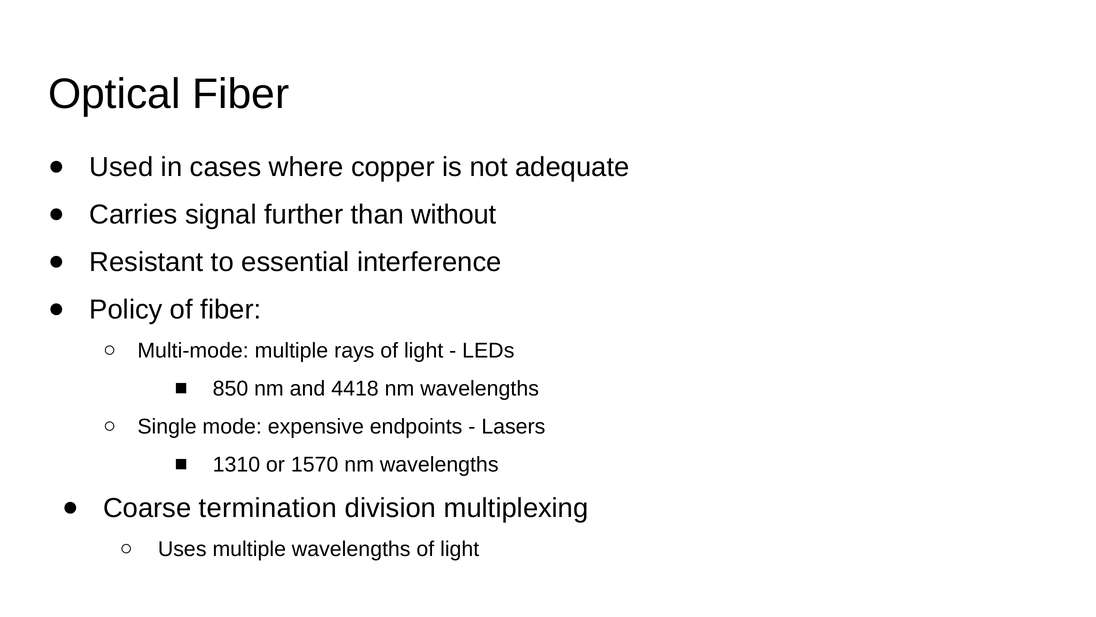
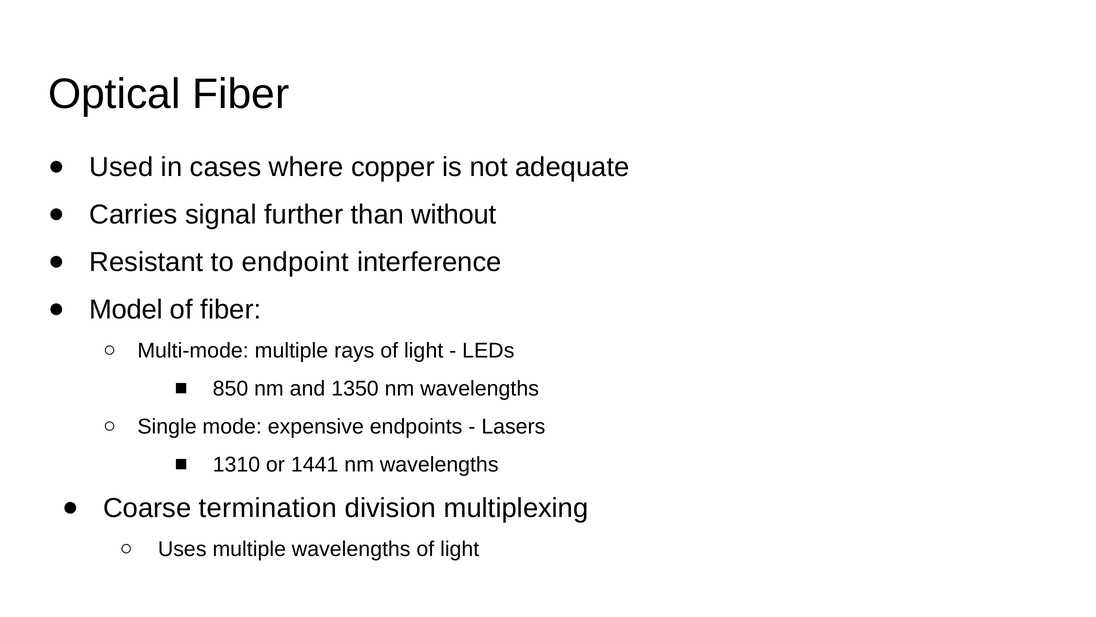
essential: essential -> endpoint
Policy: Policy -> Model
4418: 4418 -> 1350
1570: 1570 -> 1441
